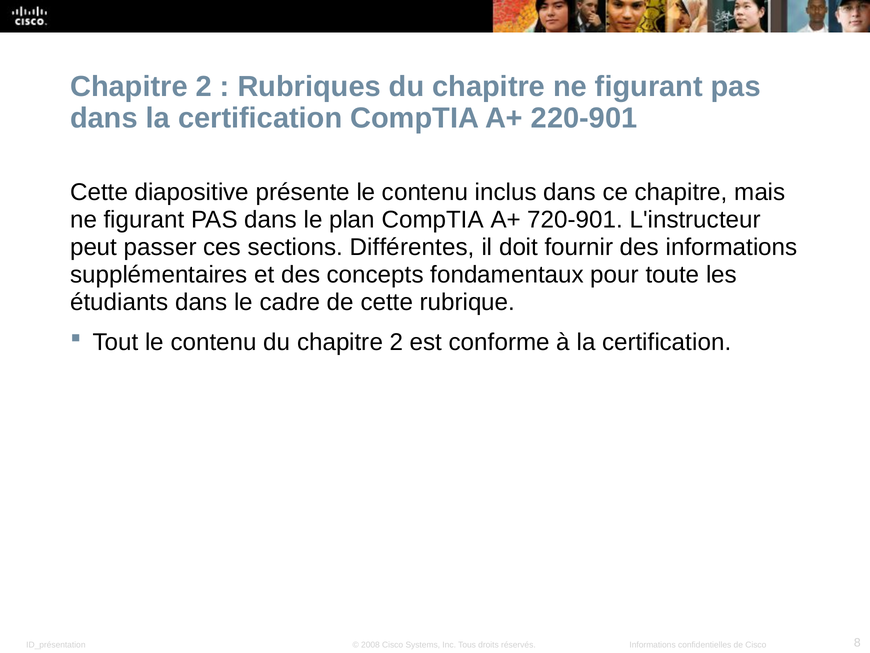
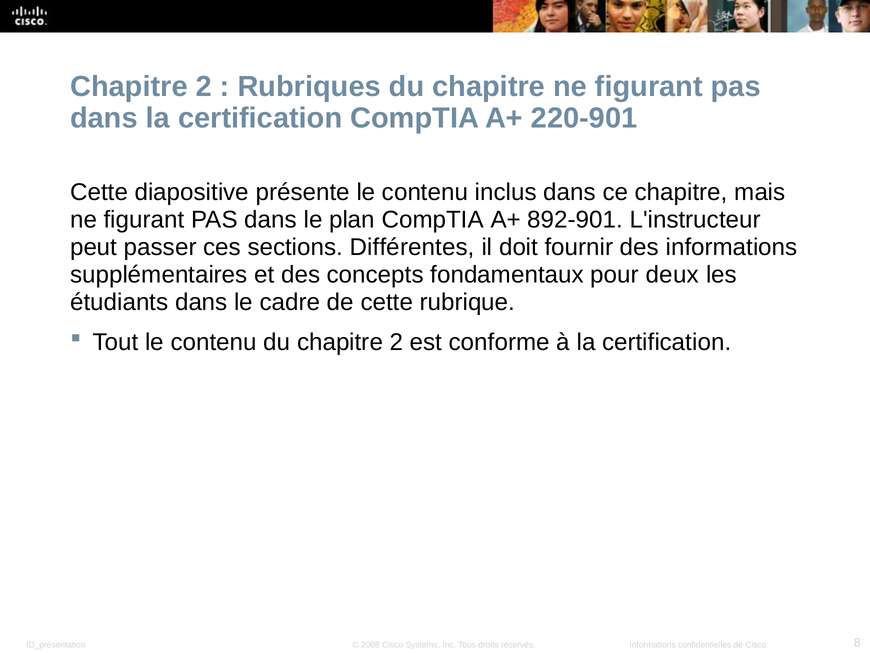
720-901: 720-901 -> 892-901
toute: toute -> deux
